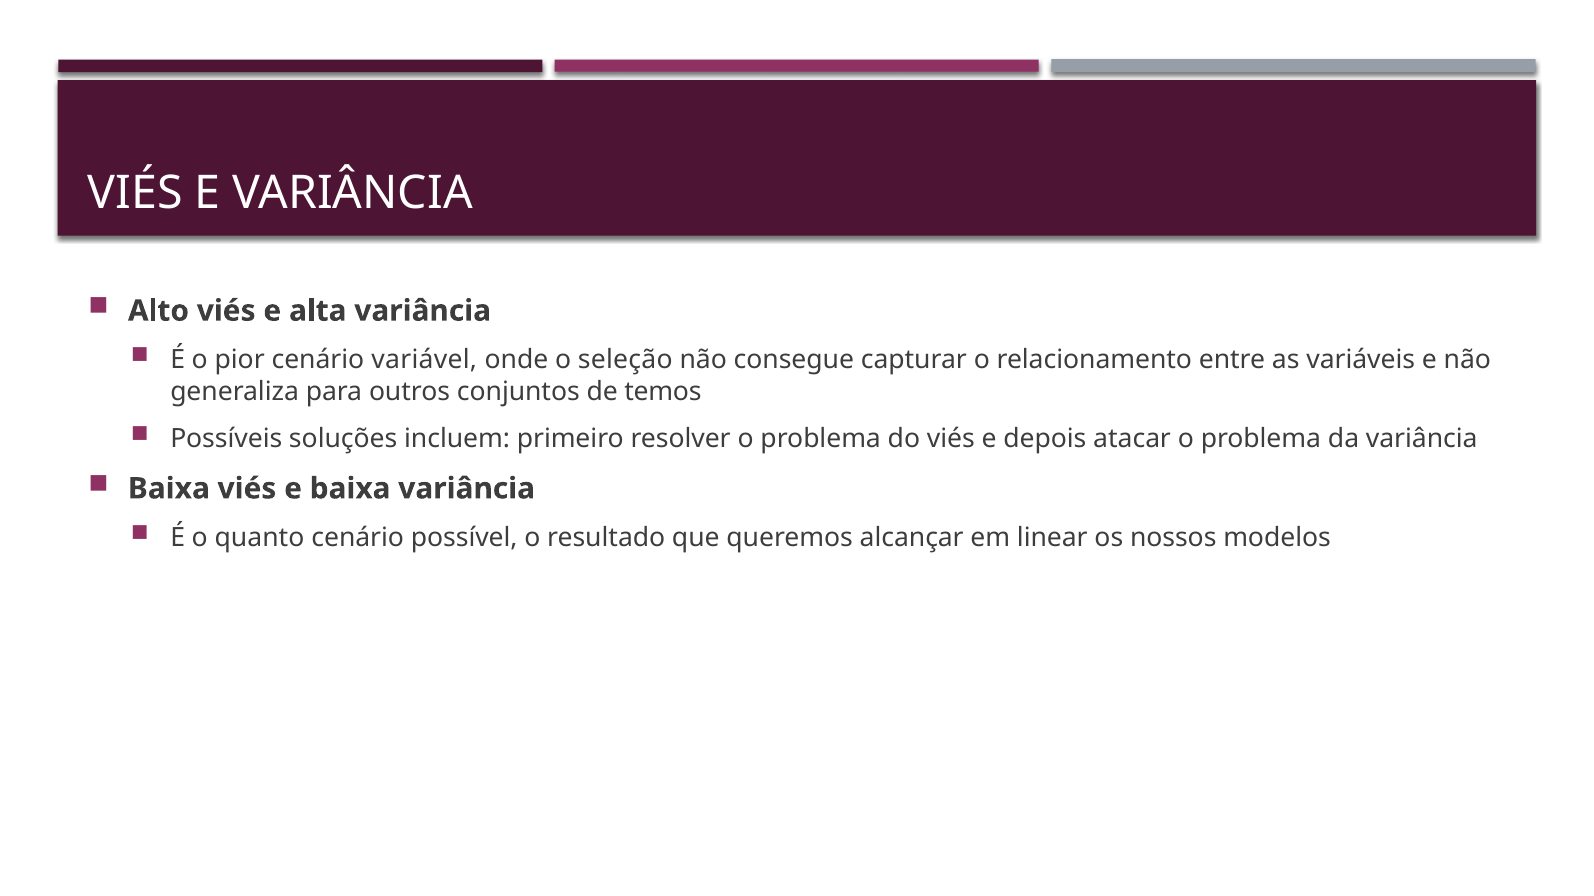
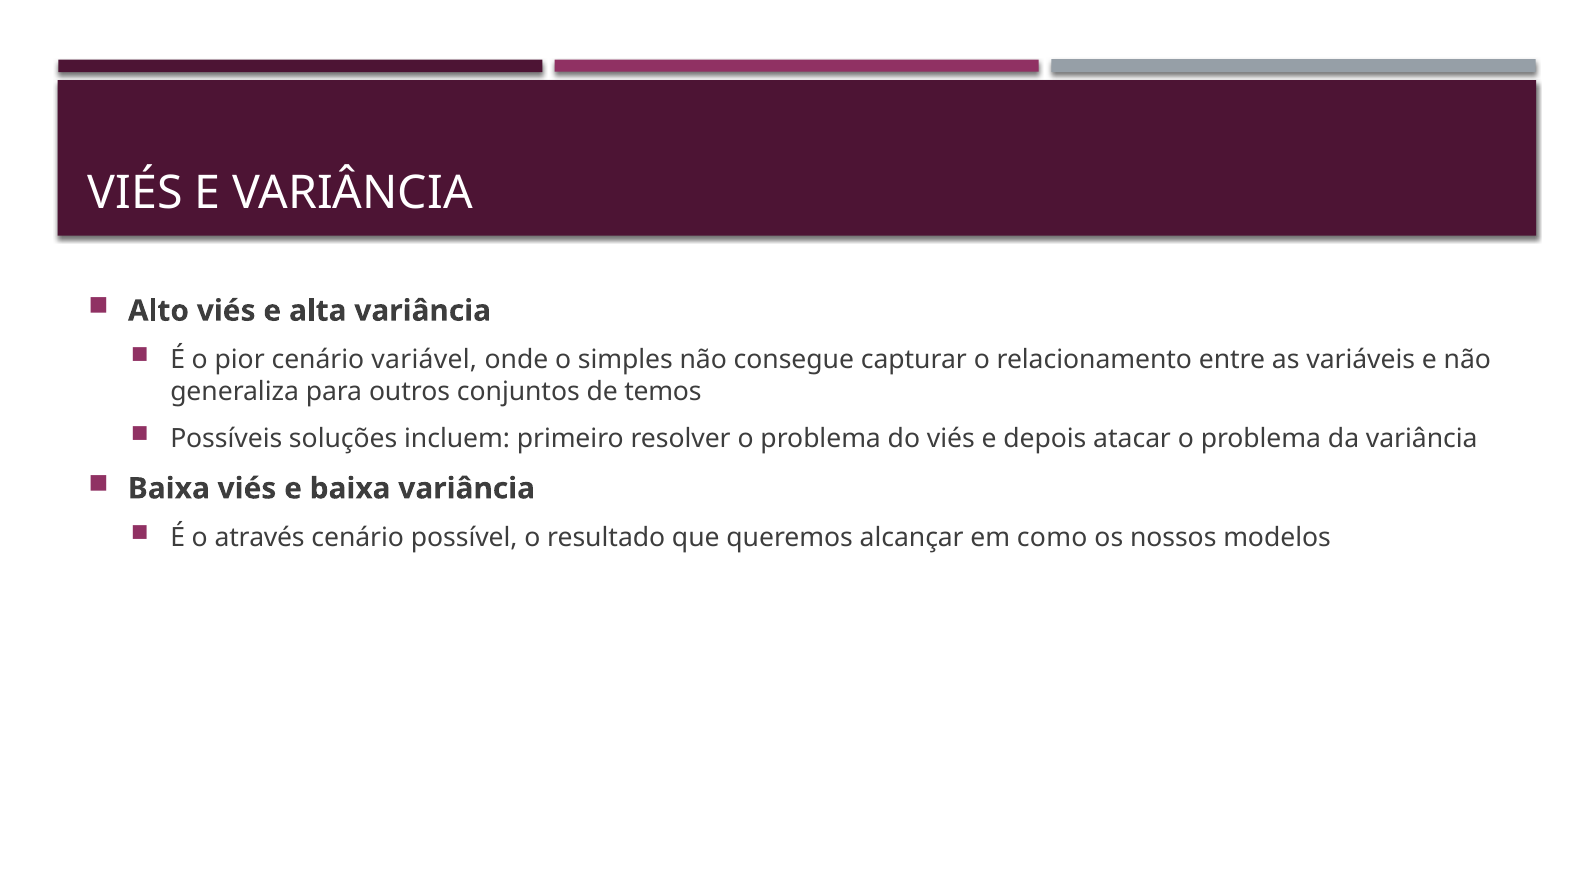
seleção: seleção -> simples
quanto: quanto -> através
linear: linear -> como
